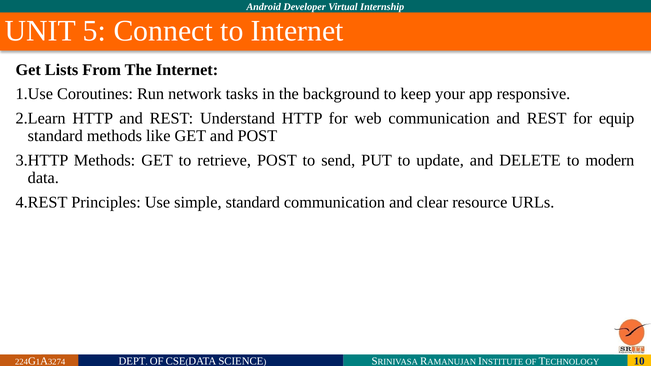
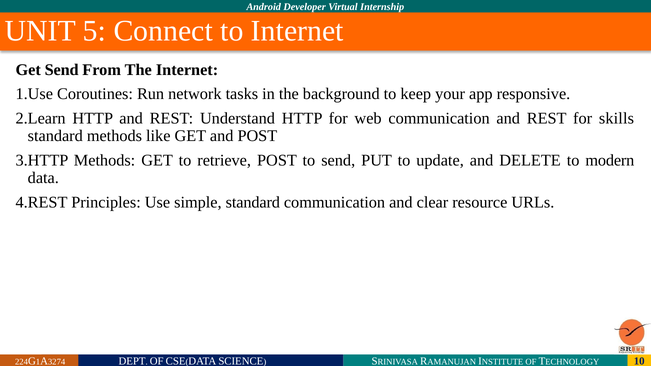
Get Lists: Lists -> Send
equip: equip -> skills
